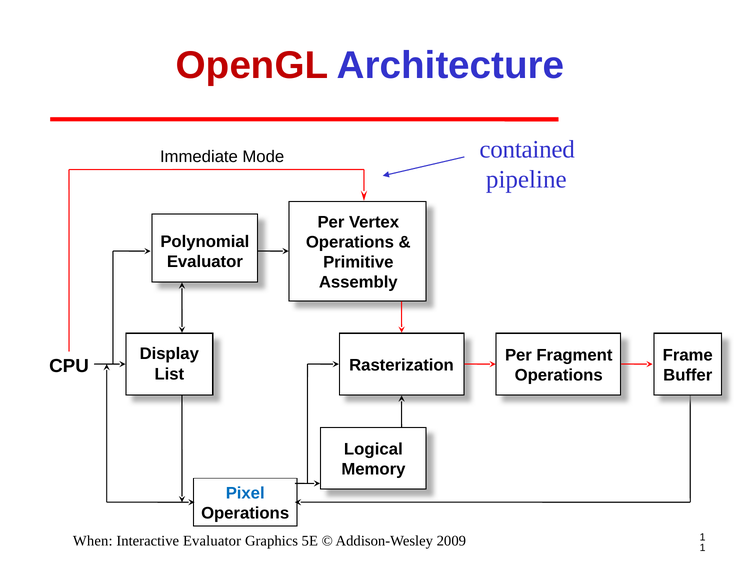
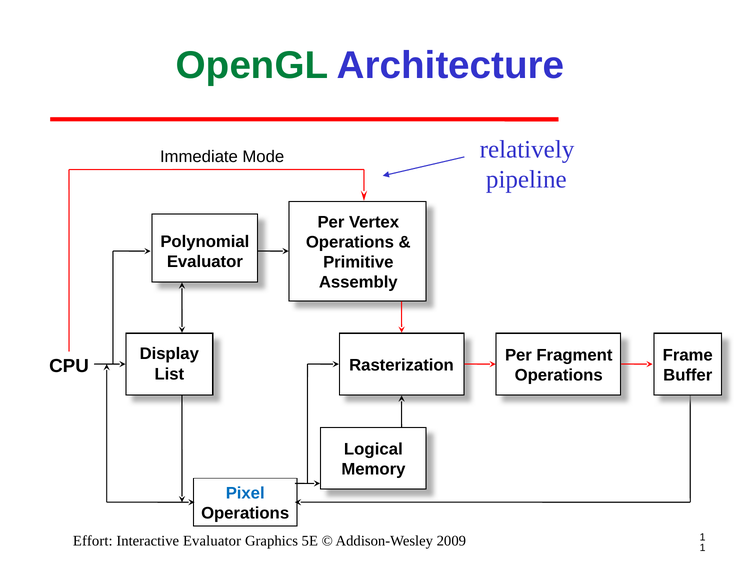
OpenGL colour: red -> green
contained: contained -> relatively
When: When -> Effort
